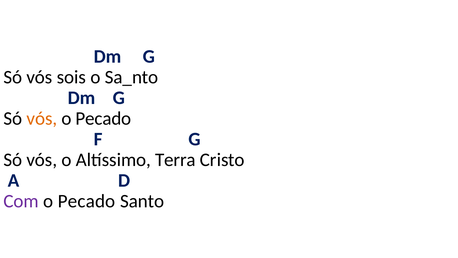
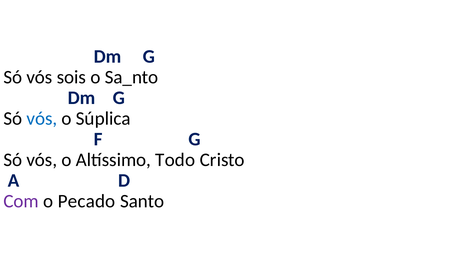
vós at (42, 118) colour: orange -> blue
Pecado at (103, 118): Pecado -> Súplica
Terra: Terra -> Todo
